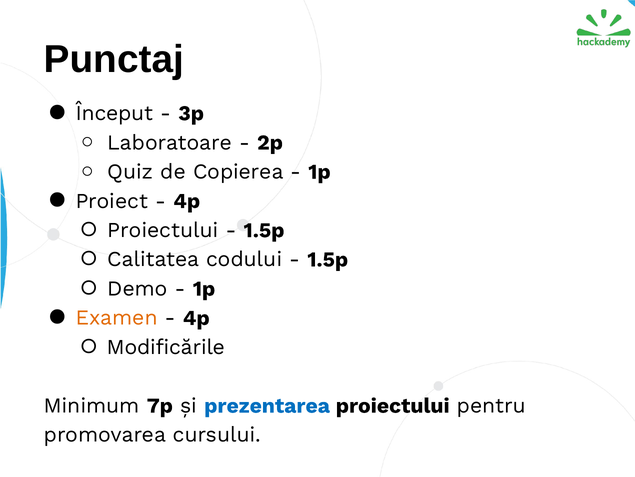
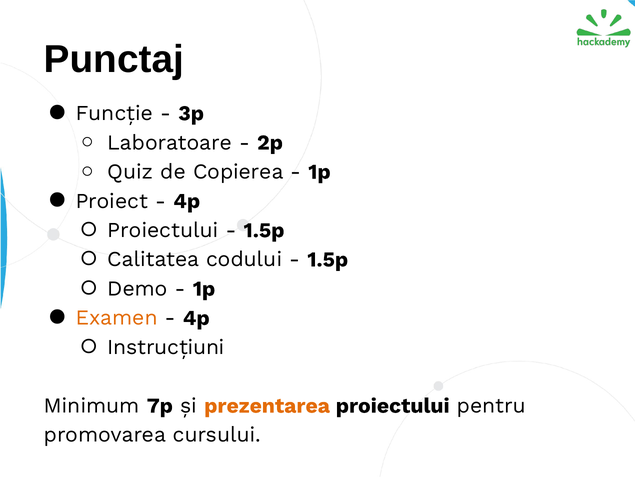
Început: Început -> Funcție
Modificările: Modificările -> Instrucțiuni
prezentarea colour: blue -> orange
